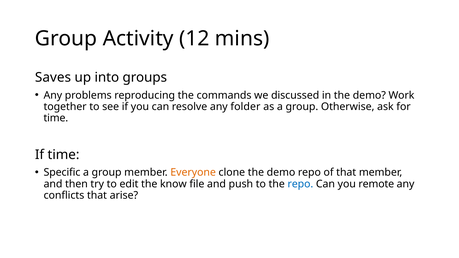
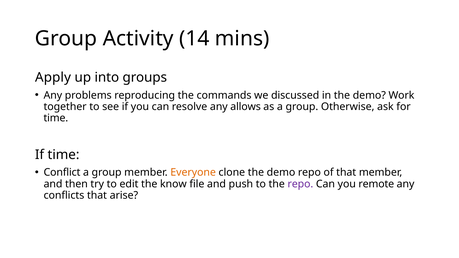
12: 12 -> 14
Saves: Saves -> Apply
folder: folder -> allows
Specific: Specific -> Conflict
repo at (300, 184) colour: blue -> purple
